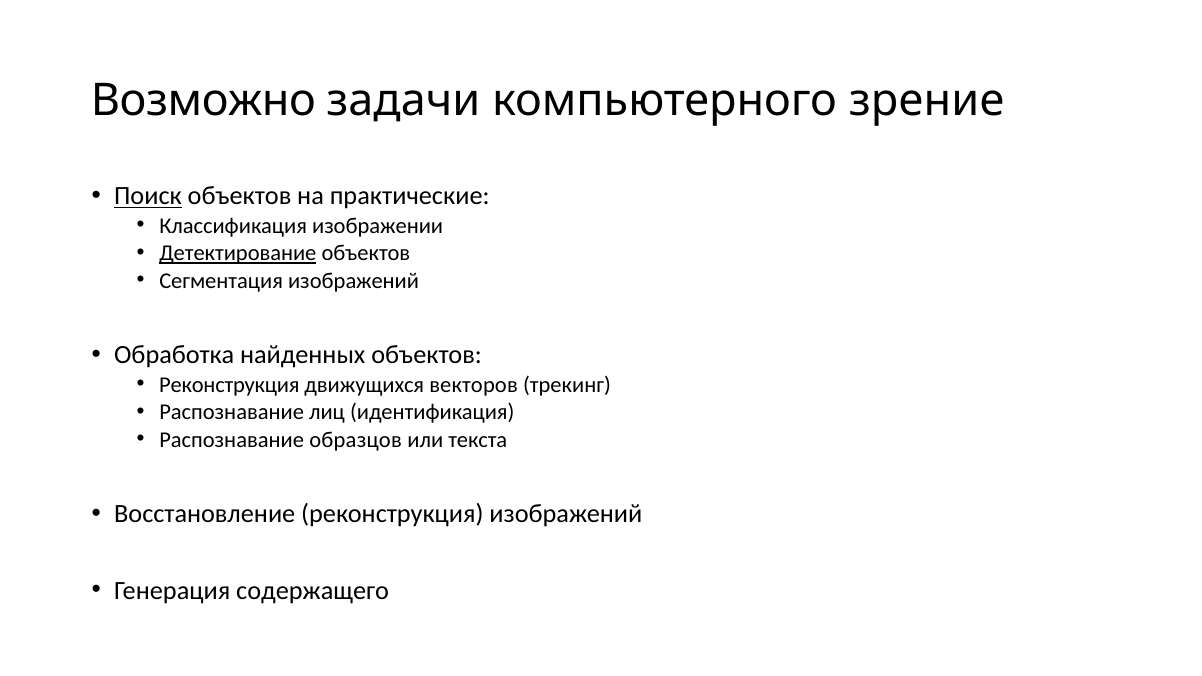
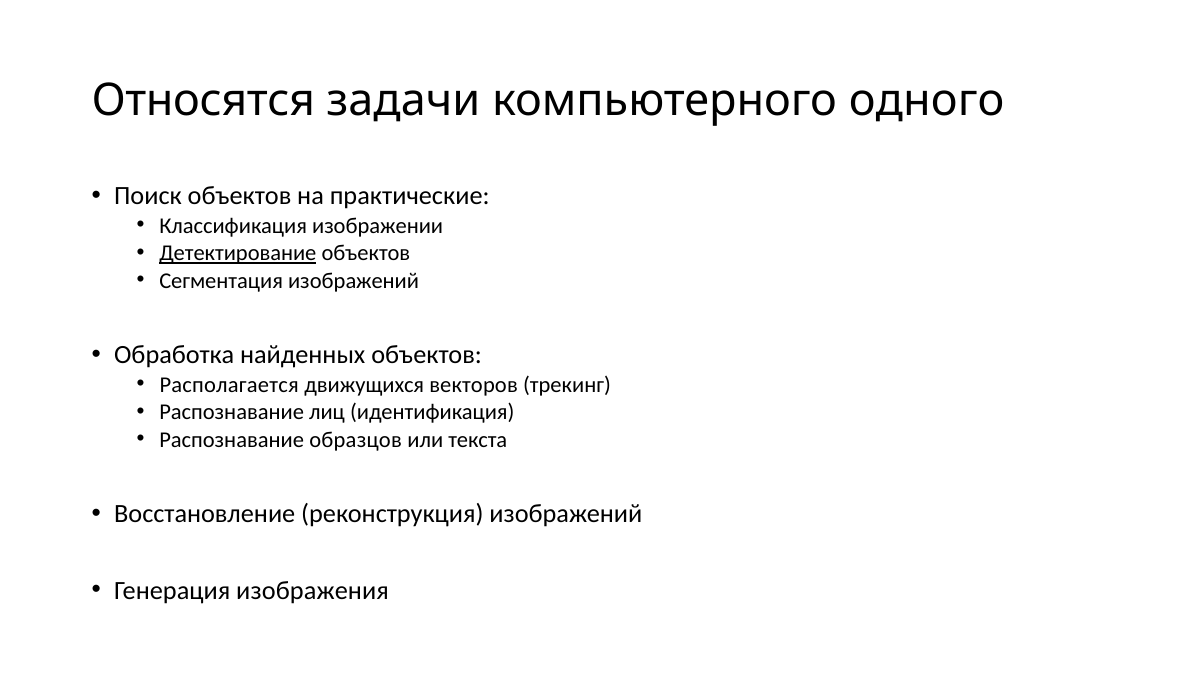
Возможно: Возможно -> Относятся
зрение: зрение -> одного
Поиск underline: present -> none
Реконструкция at (229, 385): Реконструкция -> Располагается
содержащего: содержащего -> изображения
